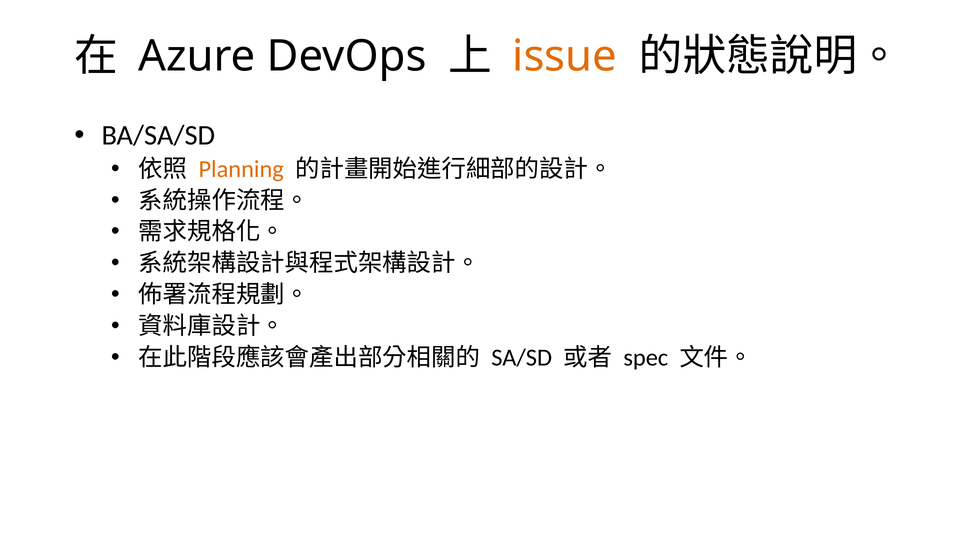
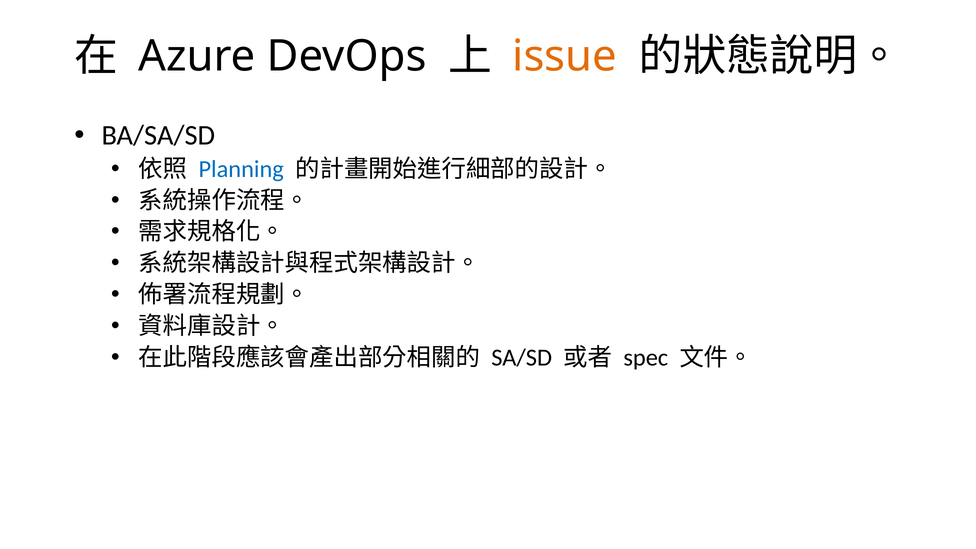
Planning colour: orange -> blue
